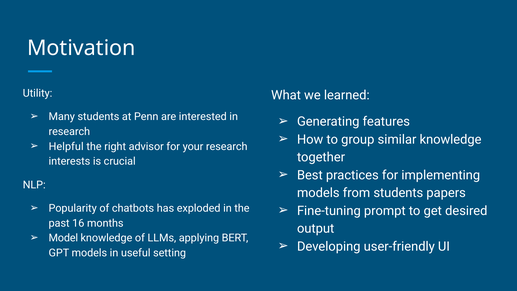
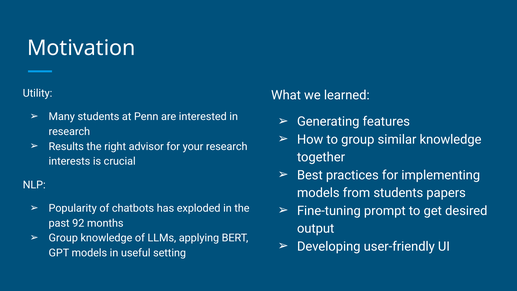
Helpful: Helpful -> Results
16: 16 -> 92
Model at (63, 238): Model -> Group
